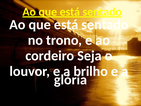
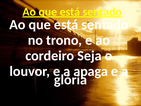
brilho: brilho -> apaga
